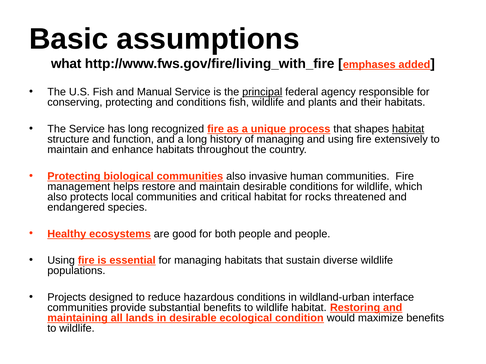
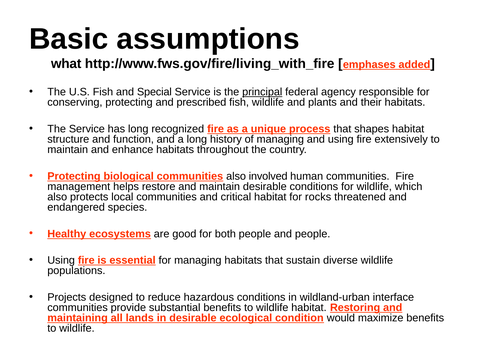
Manual: Manual -> Special
and conditions: conditions -> prescribed
habitat at (408, 129) underline: present -> none
invasive: invasive -> involved
